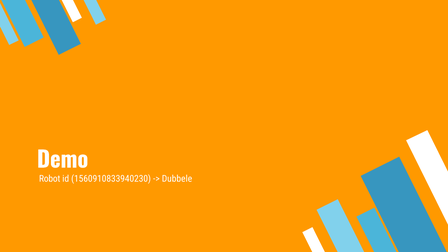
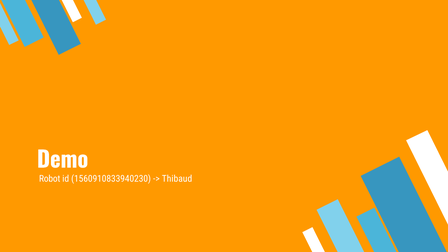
Dubbele: Dubbele -> Thibaud
